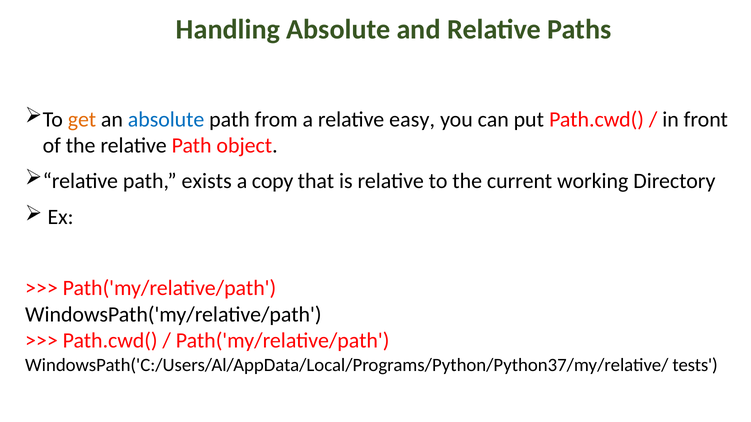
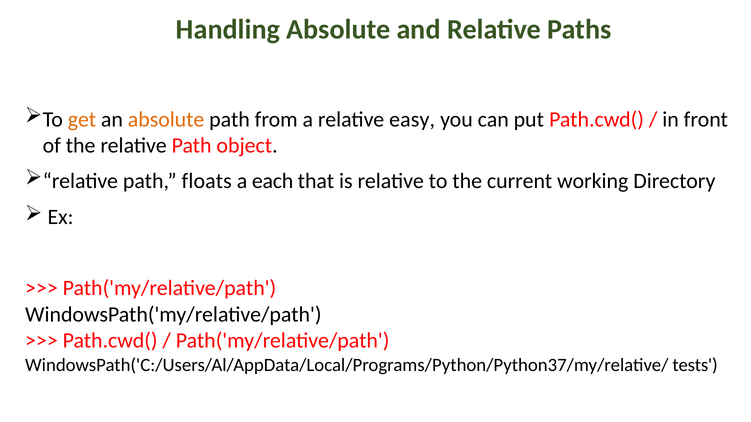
absolute at (166, 119) colour: blue -> orange
exists: exists -> floats
copy: copy -> each
